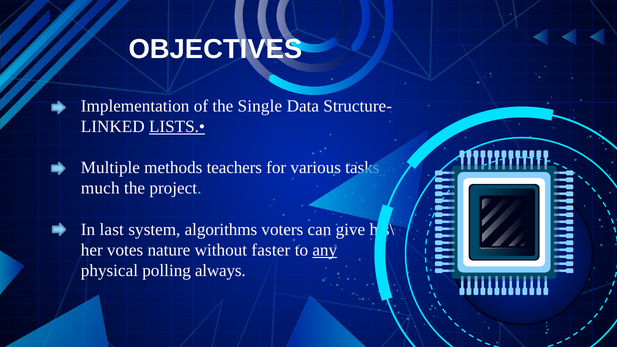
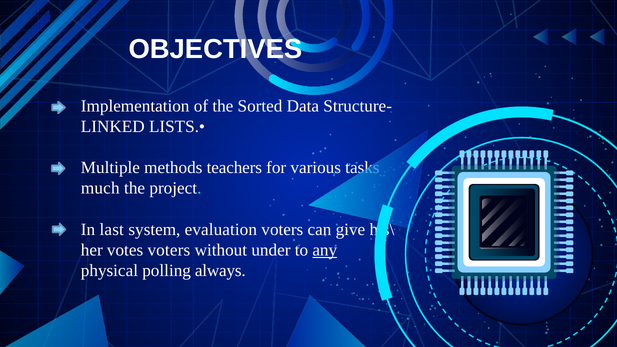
Single: Single -> Sorted
LISTS.• underline: present -> none
algorithms: algorithms -> evaluation
votes nature: nature -> voters
faster: faster -> under
